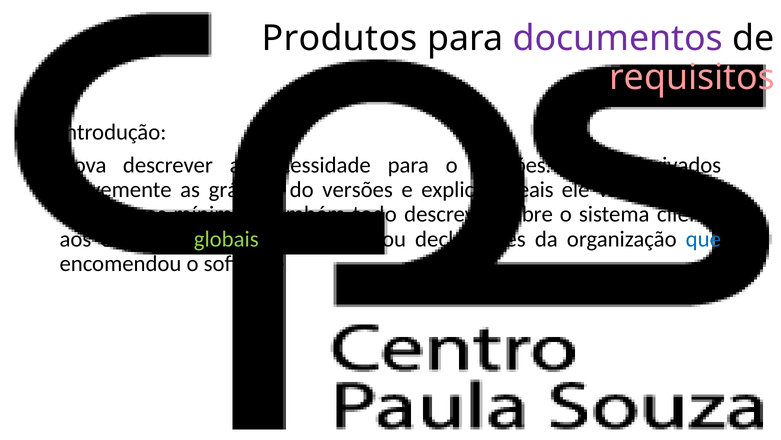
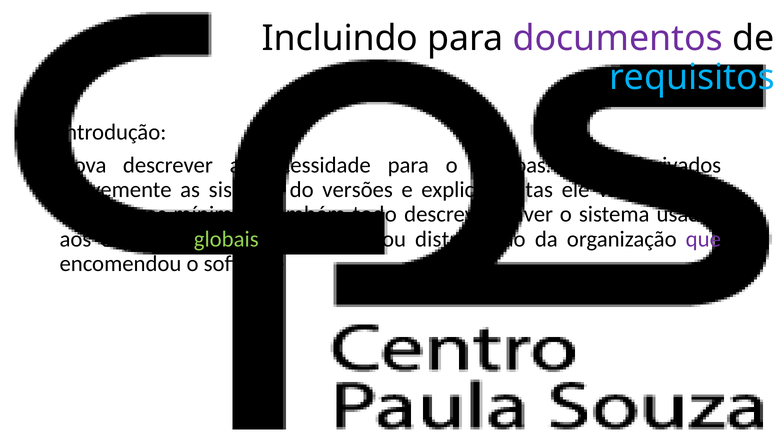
Produtos: Produtos -> Incluindo
requisitos colour: pink -> light blue
funções: funções -> pessoas
as gráficos: gráficos -> sistema
ideais: ideais -> feitas
sobre: sobre -> haver
cliente: cliente -> usados
declarações: declarações -> distribuição
que colour: blue -> purple
